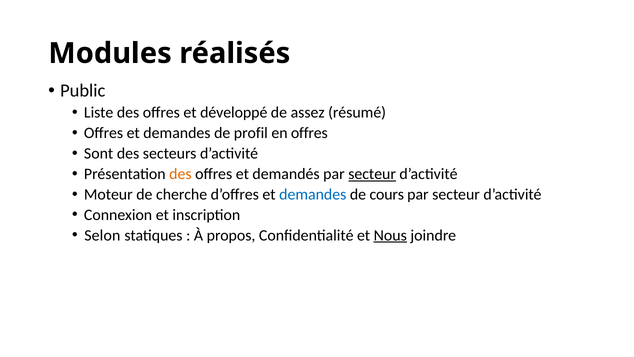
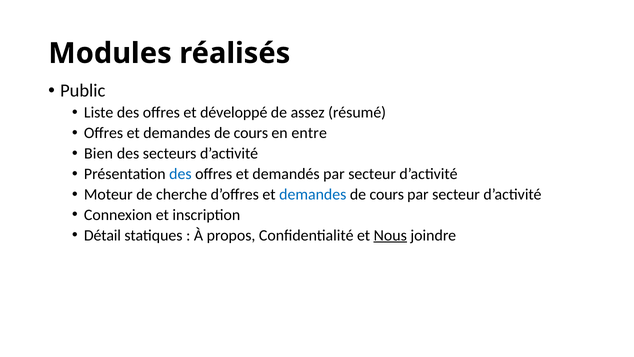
profil at (251, 133): profil -> cours
en offres: offres -> entre
Sont: Sont -> Bien
des at (180, 174) colour: orange -> blue
secteur at (372, 174) underline: present -> none
Selon: Selon -> Détail
